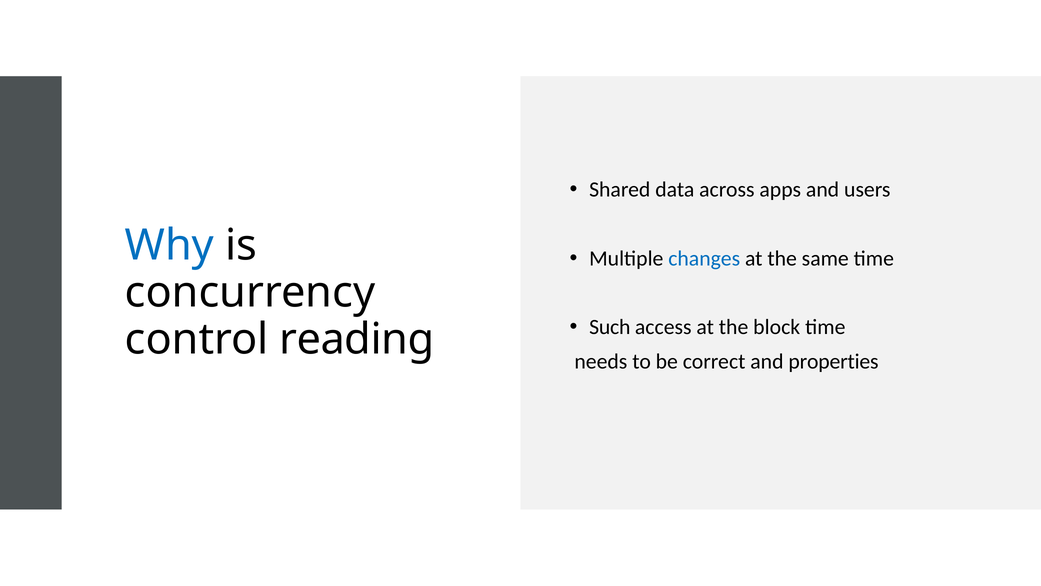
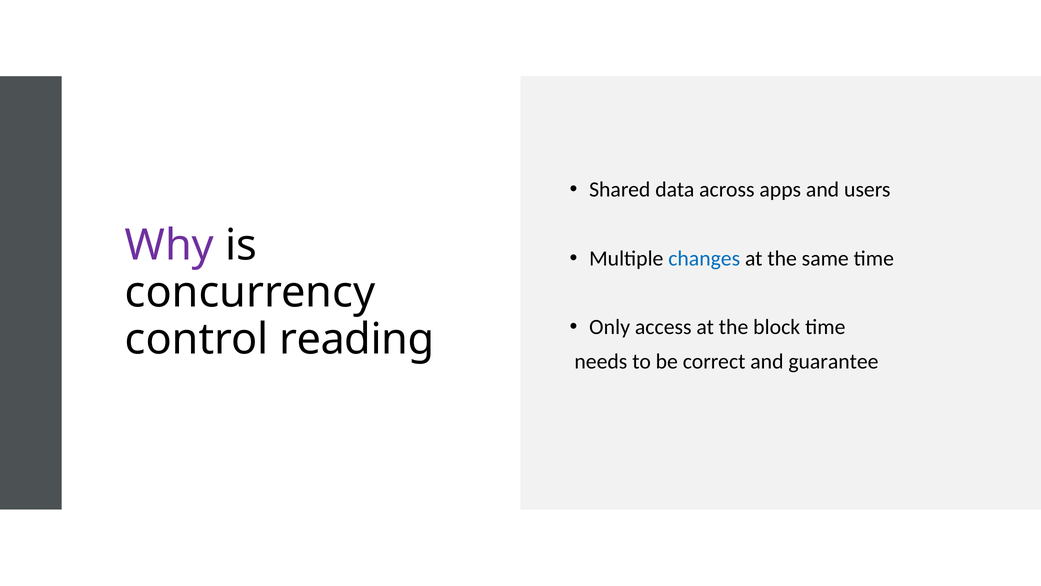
Why colour: blue -> purple
Such: Such -> Only
properties: properties -> guarantee
